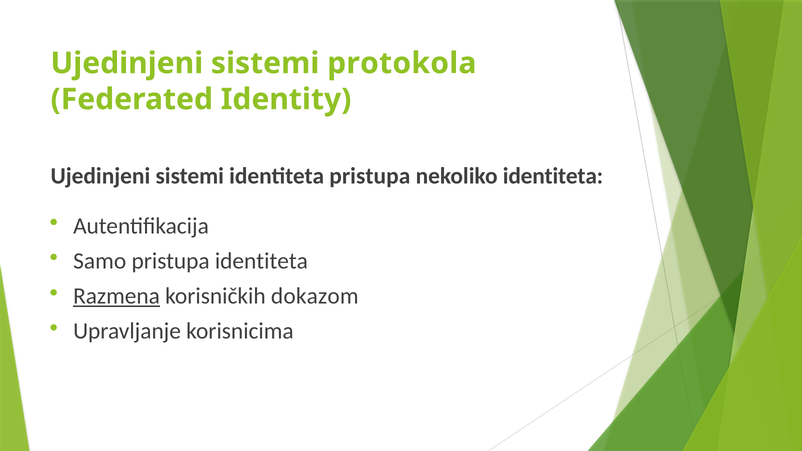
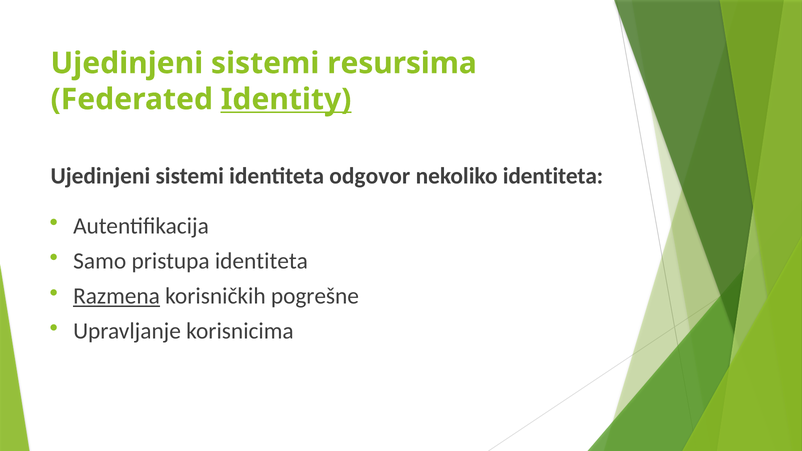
protokola: protokola -> resursima
Identity underline: none -> present
identiteta pristupa: pristupa -> odgovor
dokazom: dokazom -> pogrešne
